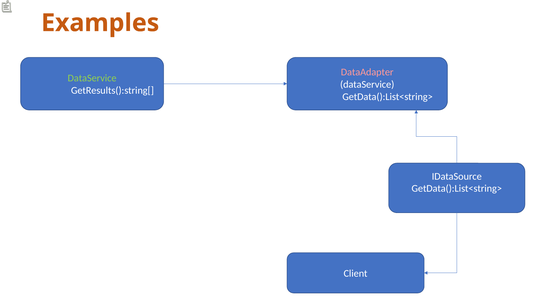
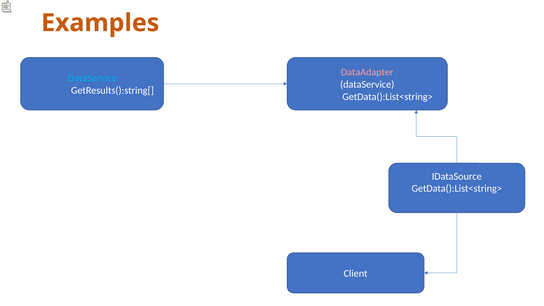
DataService at (92, 78) colour: light green -> light blue
